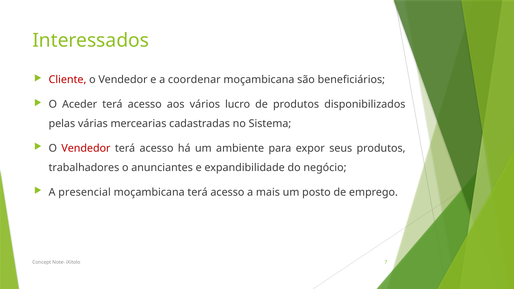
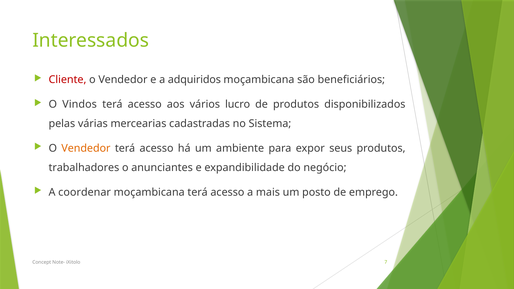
coordenar: coordenar -> adquiridos
Aceder: Aceder -> Vindos
Vendedor at (86, 148) colour: red -> orange
presencial: presencial -> coordenar
